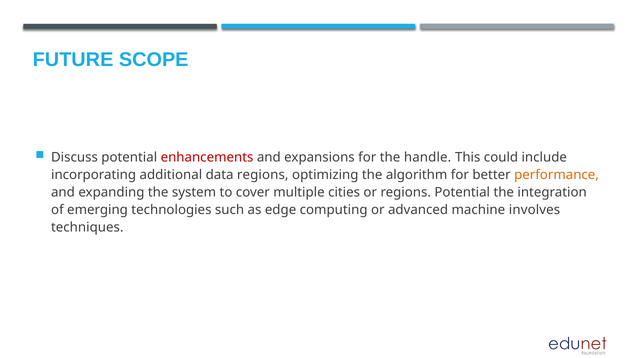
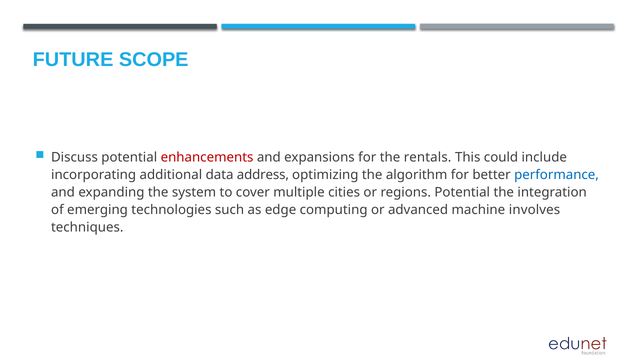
handle: handle -> rentals
data regions: regions -> address
performance colour: orange -> blue
